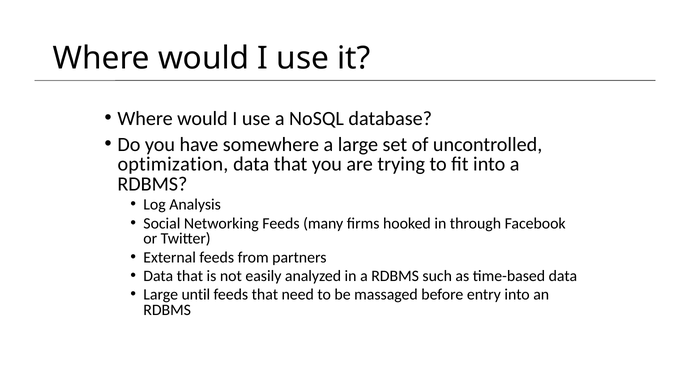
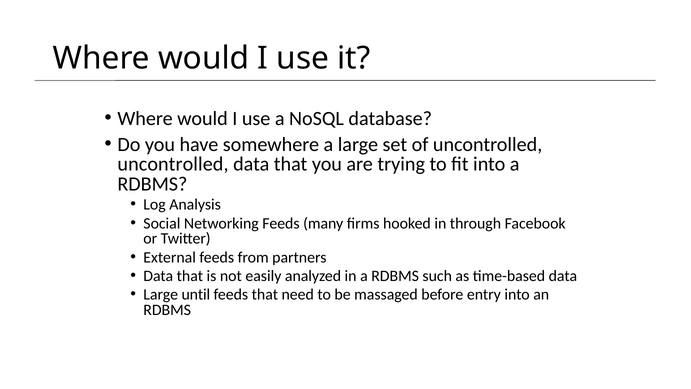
optimization at (173, 164): optimization -> uncontrolled
